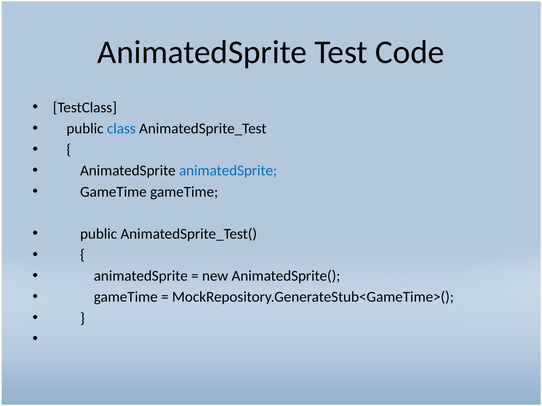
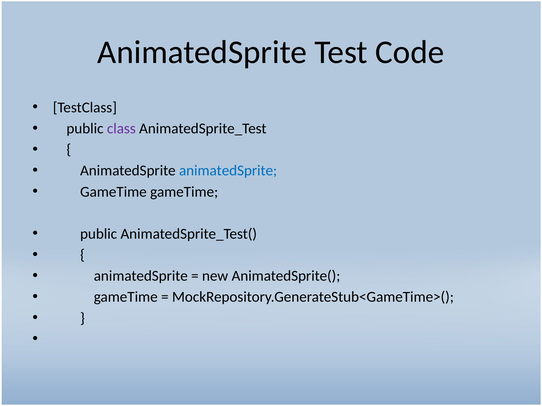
class colour: blue -> purple
